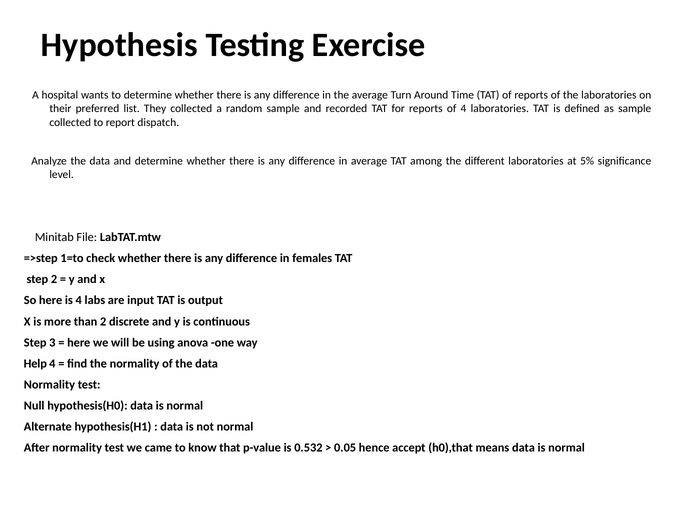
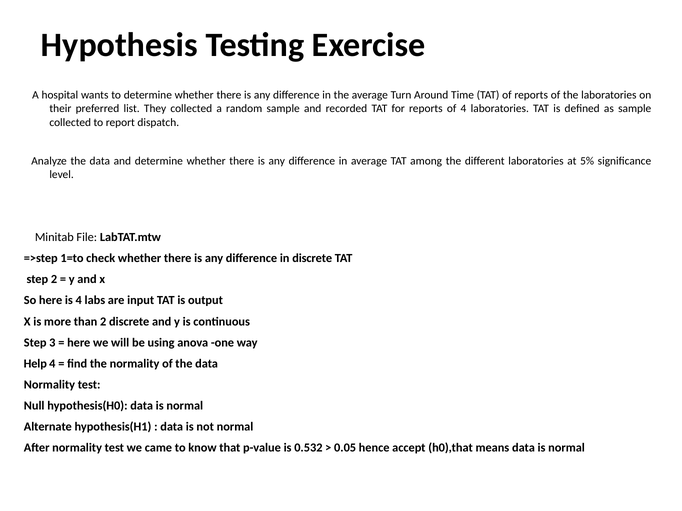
in females: females -> discrete
